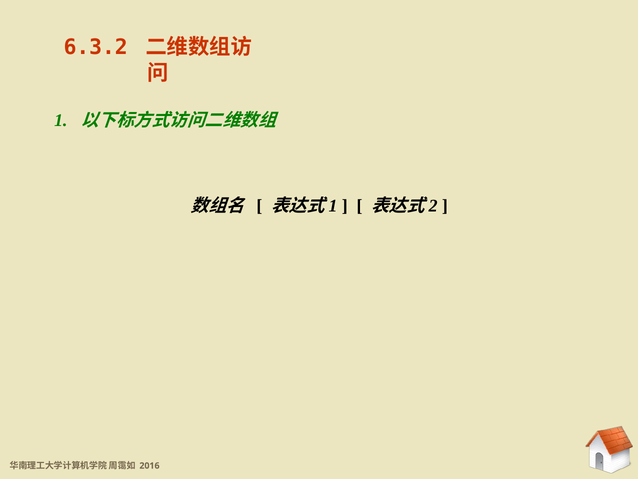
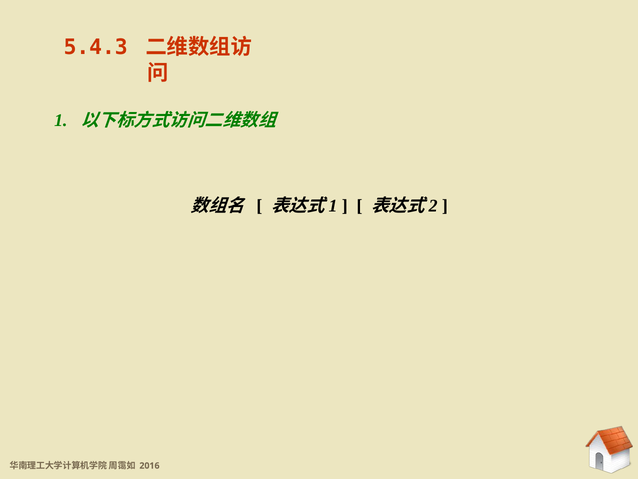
6.3.2: 6.3.2 -> 5.4.3
